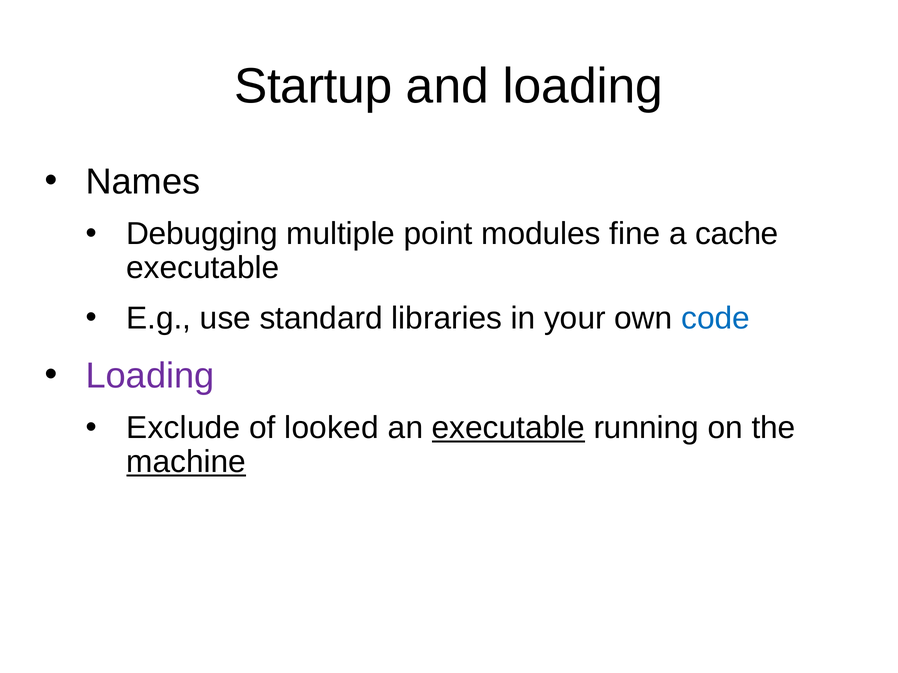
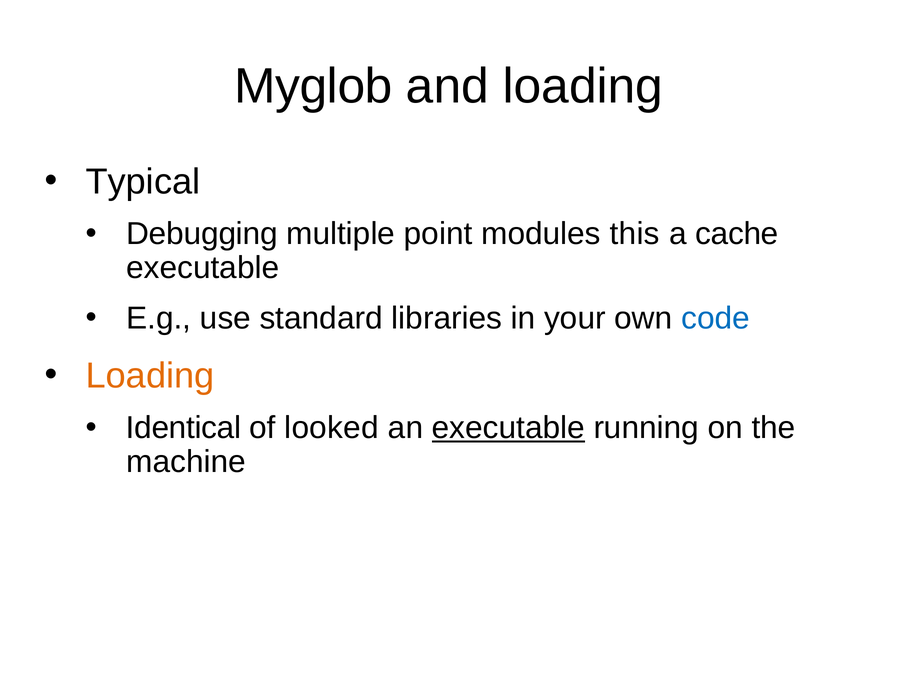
Startup: Startup -> Myglob
Names: Names -> Typical
fine: fine -> this
Loading at (150, 376) colour: purple -> orange
Exclude: Exclude -> Identical
machine underline: present -> none
